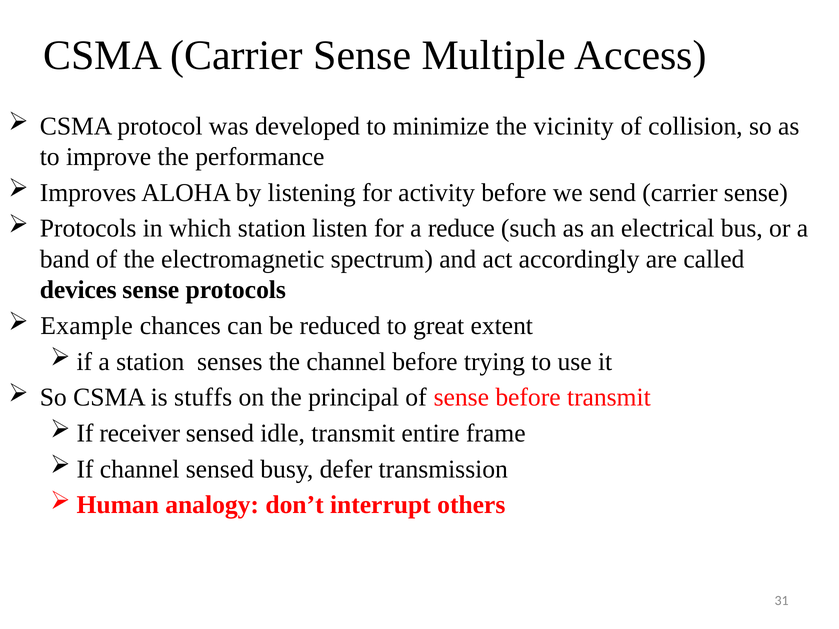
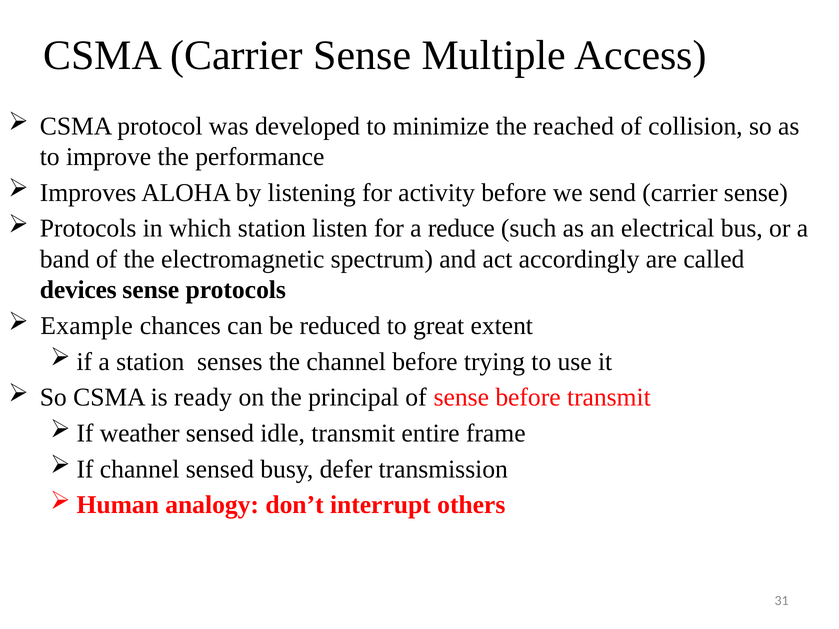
vicinity: vicinity -> reached
stuffs: stuffs -> ready
receiver: receiver -> weather
